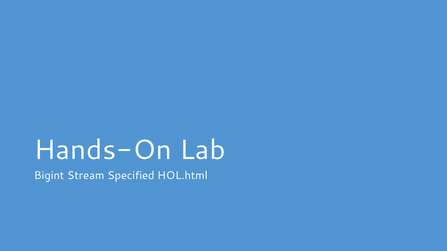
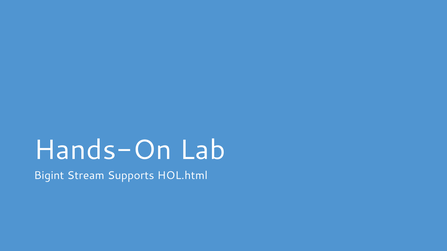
Specified: Specified -> Supports
